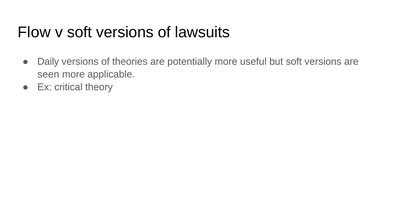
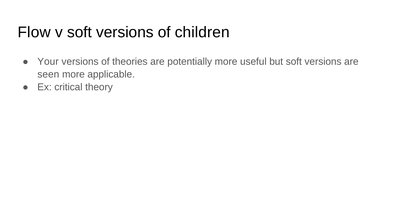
lawsuits: lawsuits -> children
Daily: Daily -> Your
